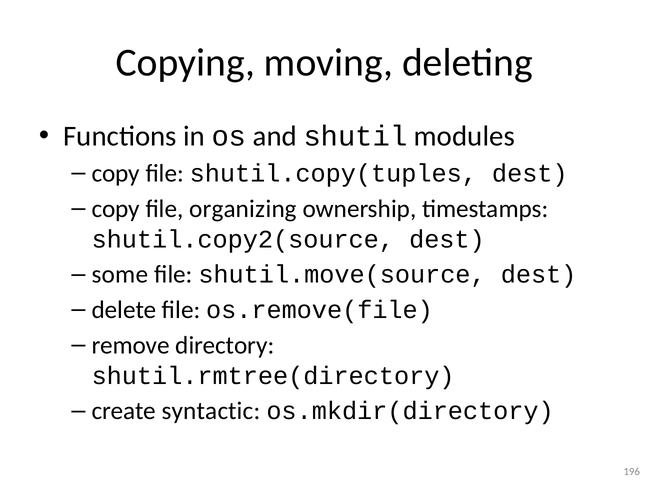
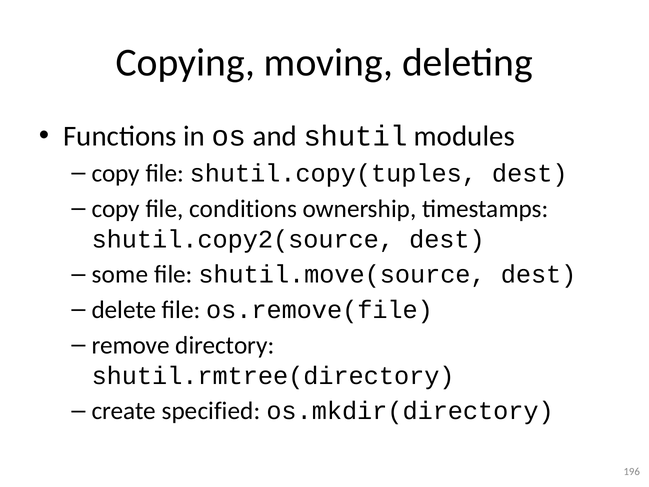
organizing: organizing -> conditions
syntactic: syntactic -> specified
